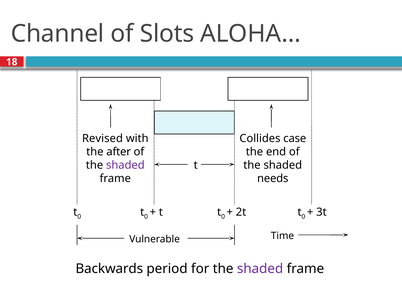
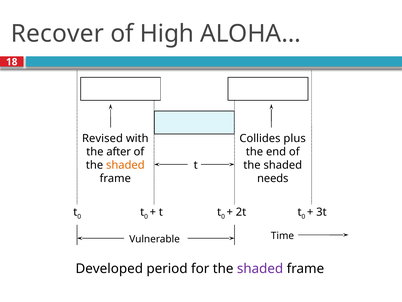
Channel: Channel -> Recover
Slots: Slots -> High
case: case -> plus
shaded at (125, 165) colour: purple -> orange
Backwards: Backwards -> Developed
